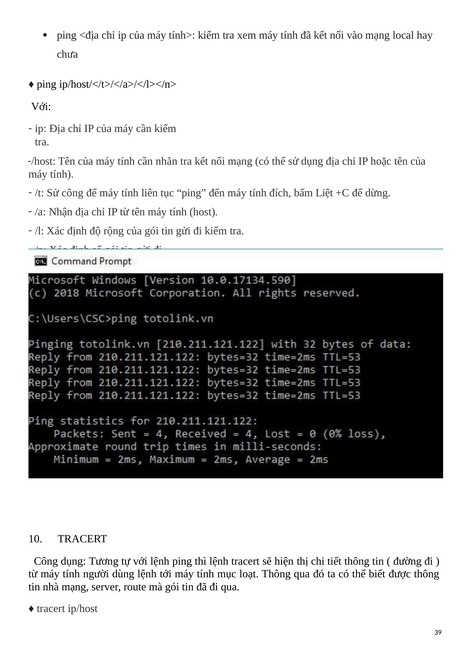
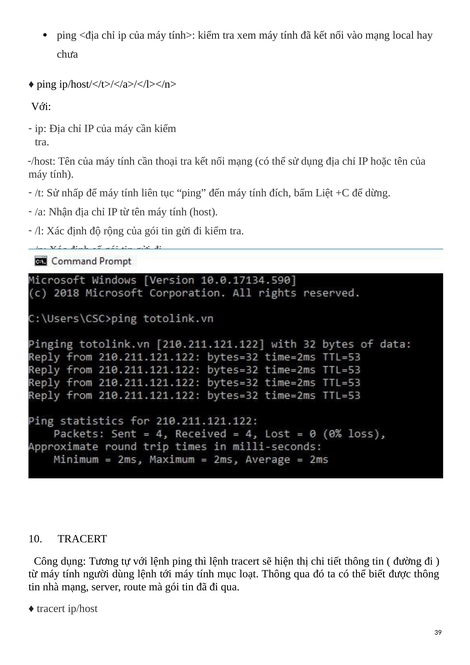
nhãn: nhãn -> thoại
Sử công: công -> nhấp
